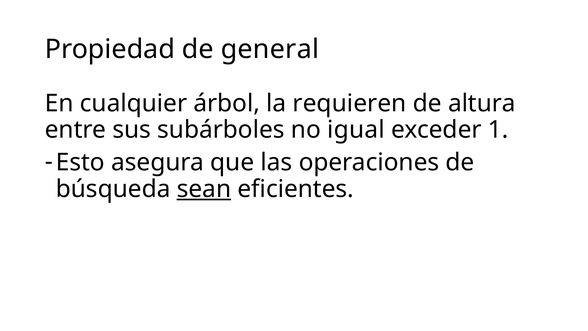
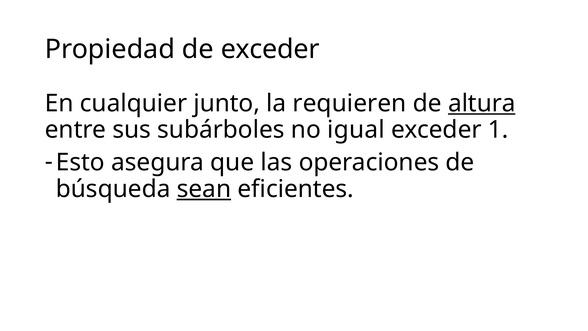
de general: general -> exceder
árbol: árbol -> junto
altura underline: none -> present
